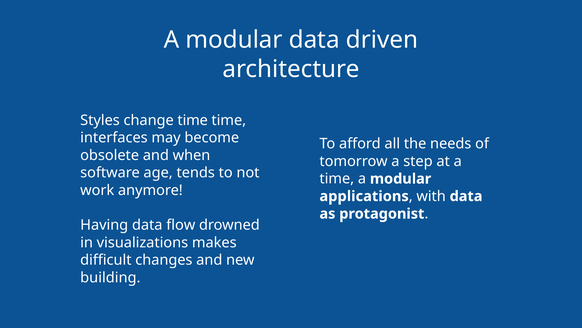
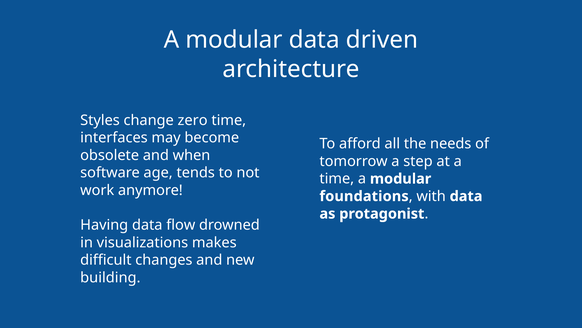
change time: time -> zero
applications: applications -> foundations
